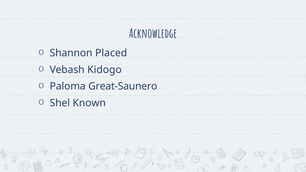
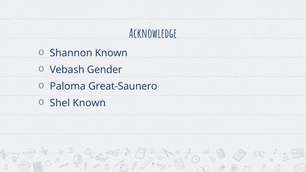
Shannon Placed: Placed -> Known
Kidogo: Kidogo -> Gender
